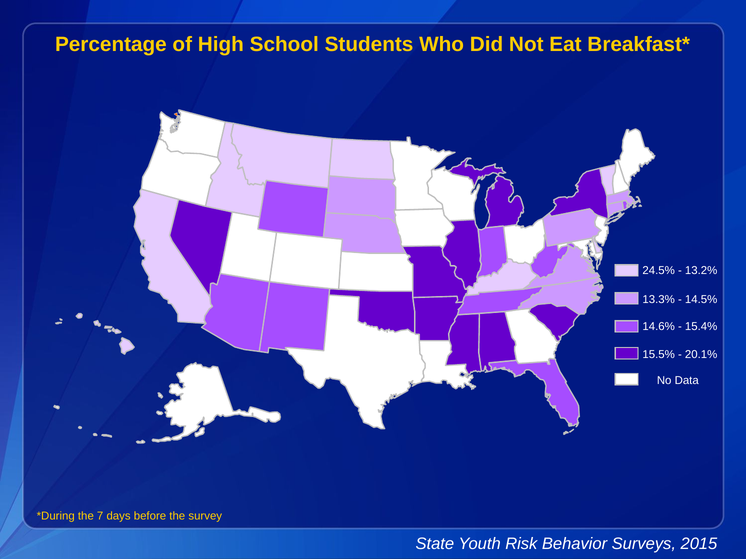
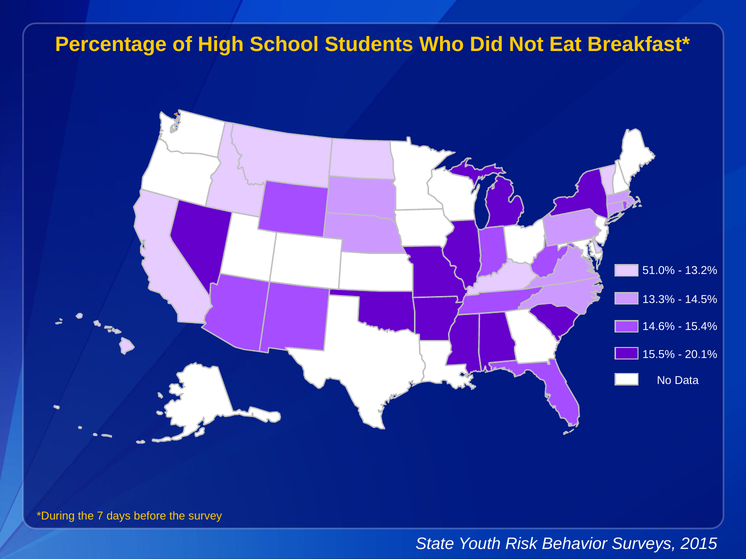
24.5%: 24.5% -> 51.0%
